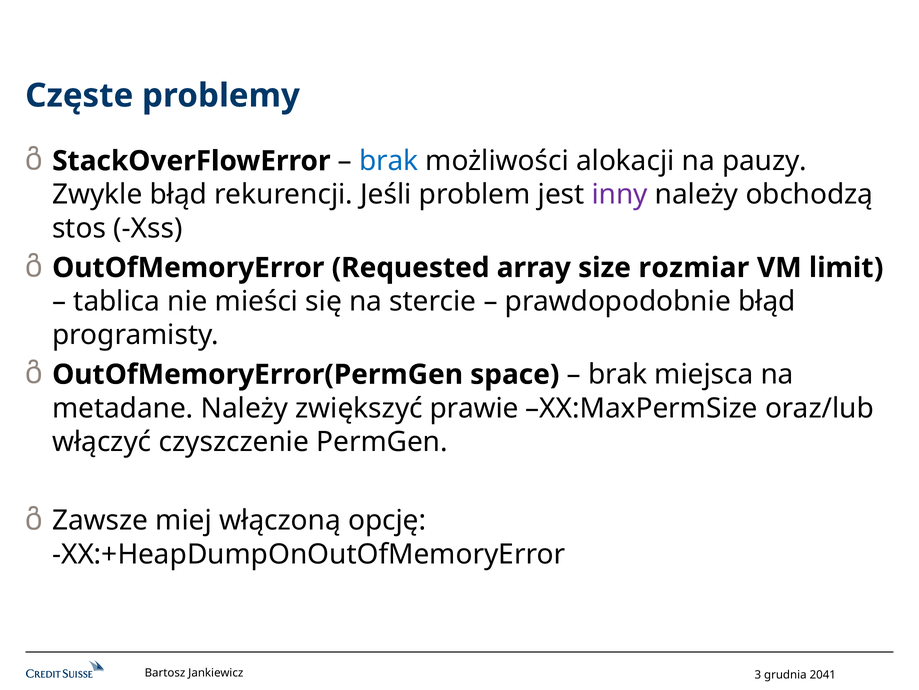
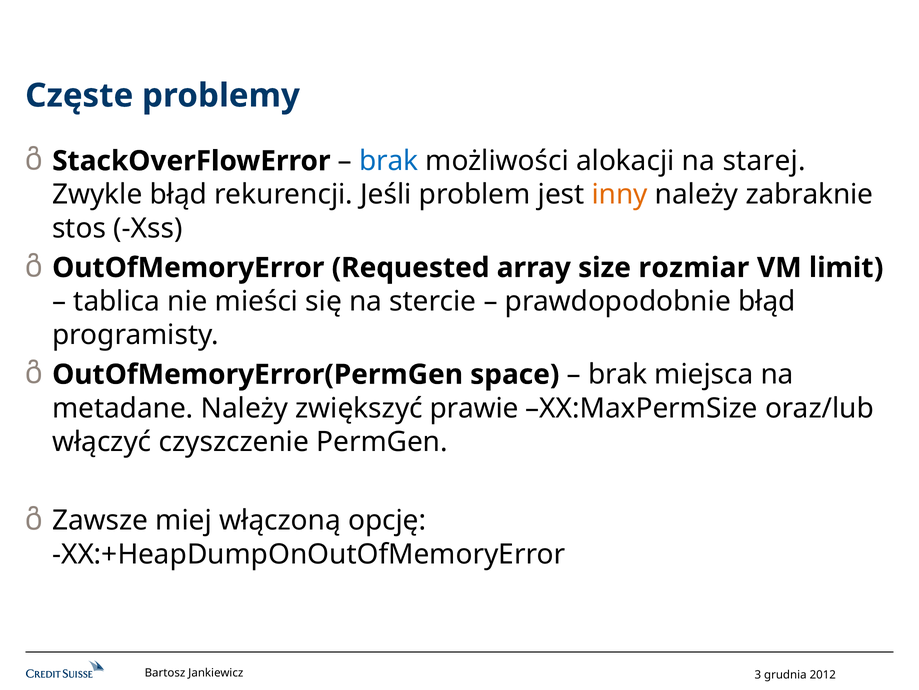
pauzy: pauzy -> starej
inny colour: purple -> orange
obchodzą: obchodzą -> zabraknie
2041: 2041 -> 2012
